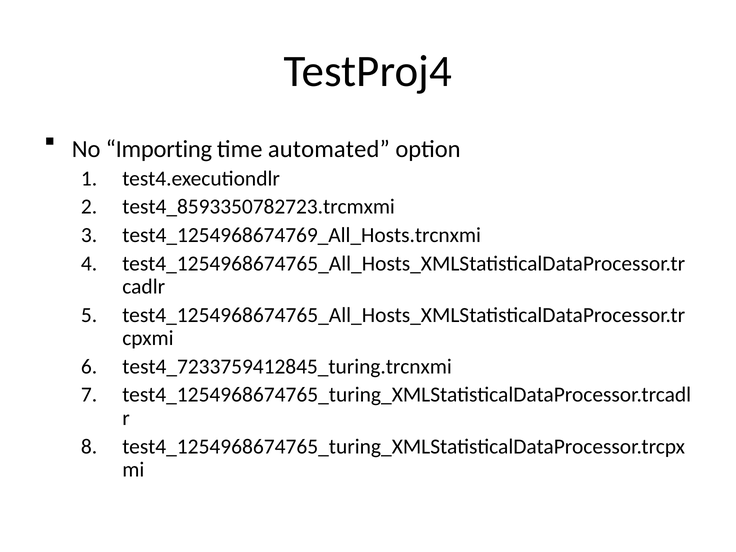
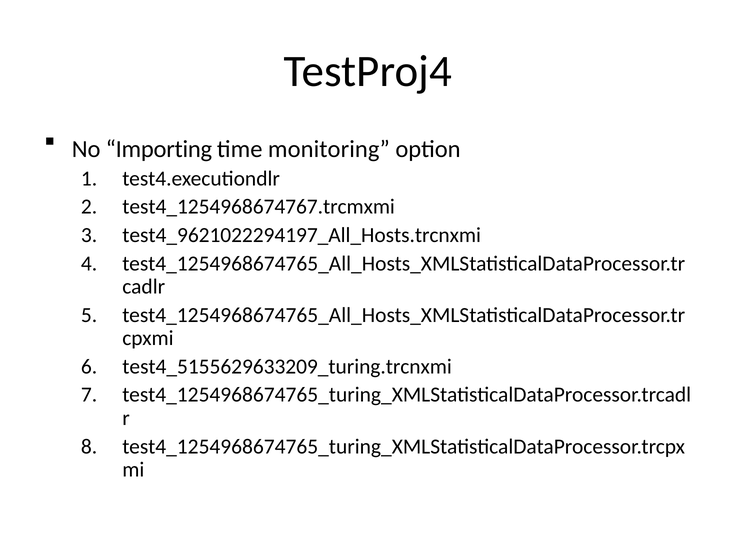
automated: automated -> monitoring
test4_8593350782723.trcmxmi: test4_8593350782723.trcmxmi -> test4_1254968674767.trcmxmi
test4_1254968674769_All_Hosts.trcnxmi: test4_1254968674769_All_Hosts.trcnxmi -> test4_9621022294197_All_Hosts.trcnxmi
test4_7233759412845_turing.trcnxmi: test4_7233759412845_turing.trcnxmi -> test4_5155629633209_turing.trcnxmi
